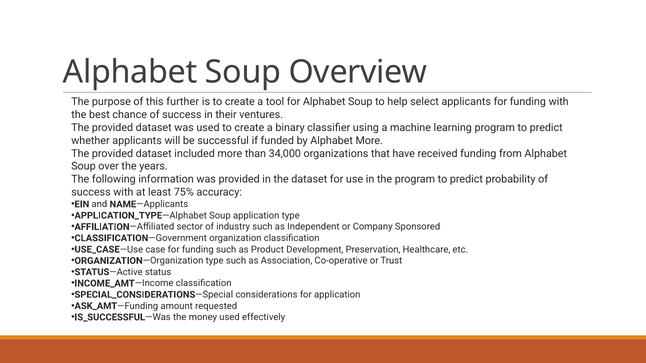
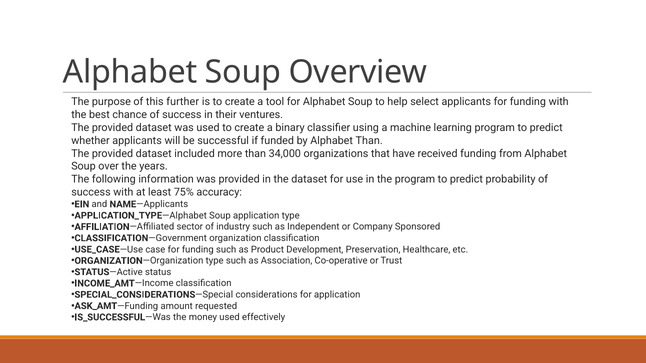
Alphabet More: More -> Than
